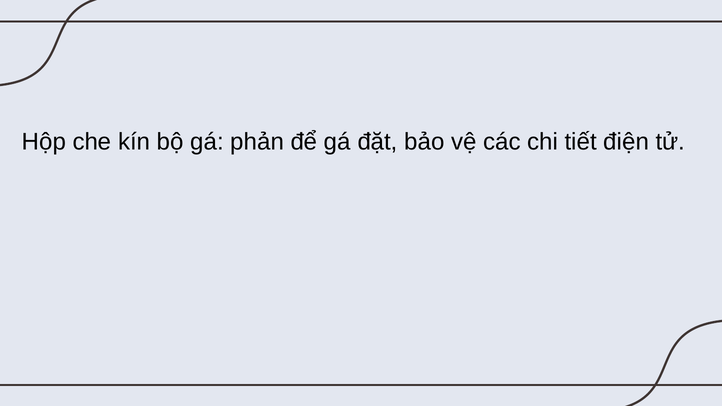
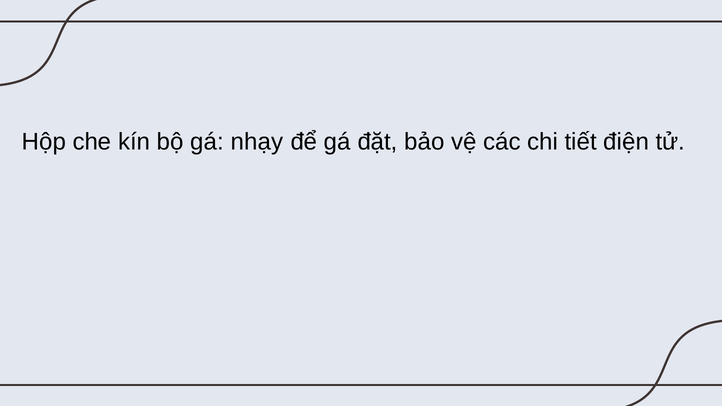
phản: phản -> nhạy
